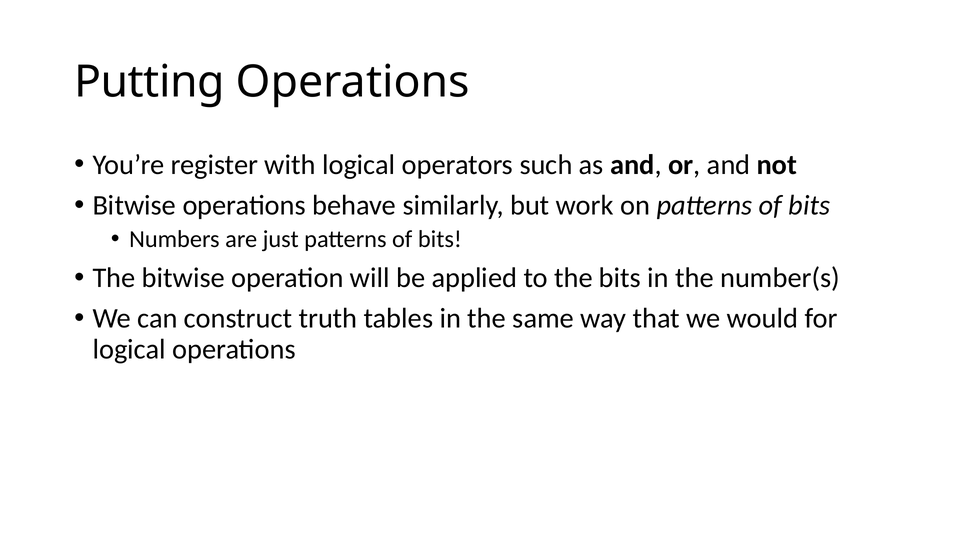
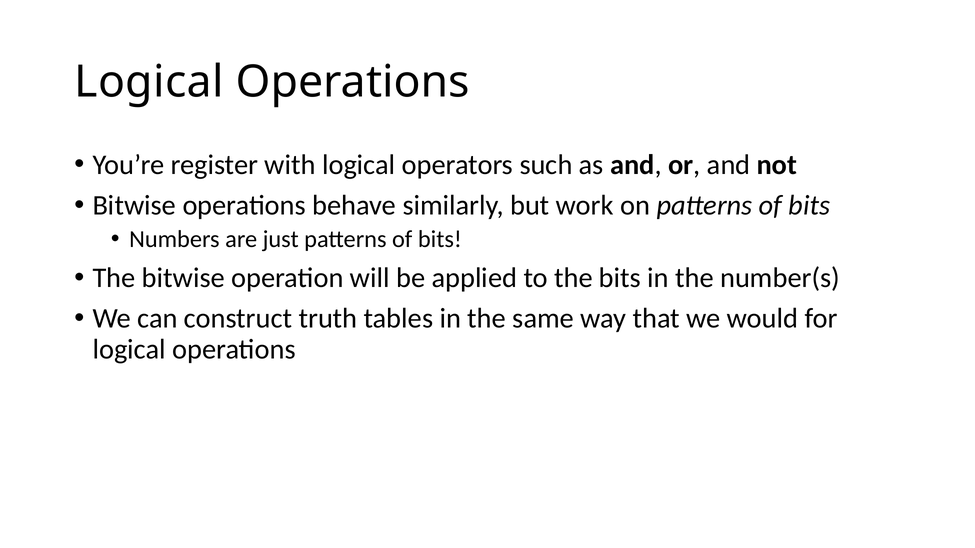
Putting at (149, 82): Putting -> Logical
